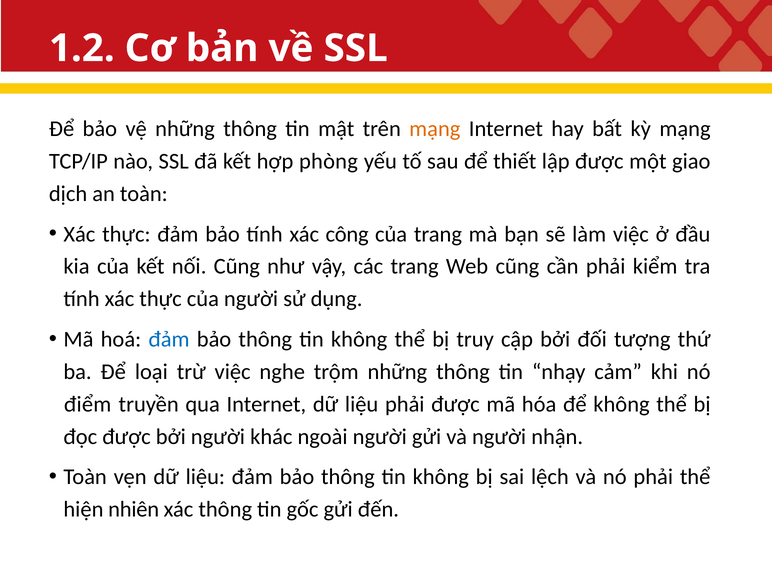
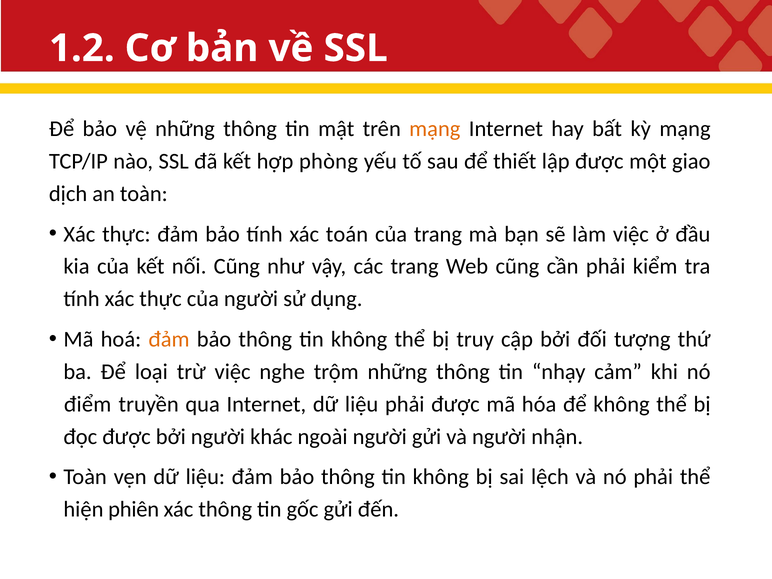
công: công -> toán
đảm at (169, 339) colour: blue -> orange
nhiên: nhiên -> phiên
